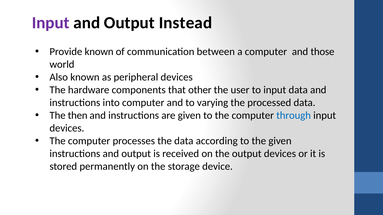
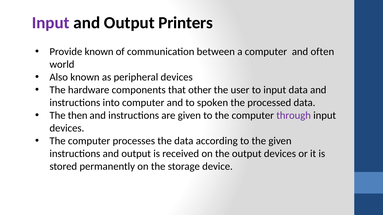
Instead: Instead -> Printers
those: those -> often
varying: varying -> spoken
through colour: blue -> purple
